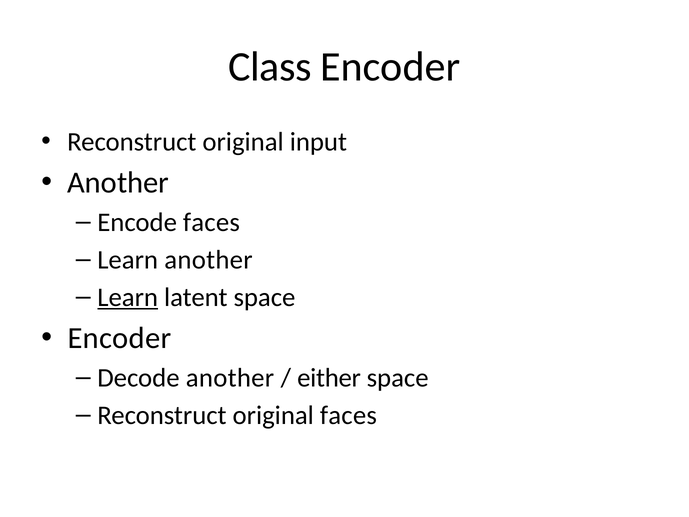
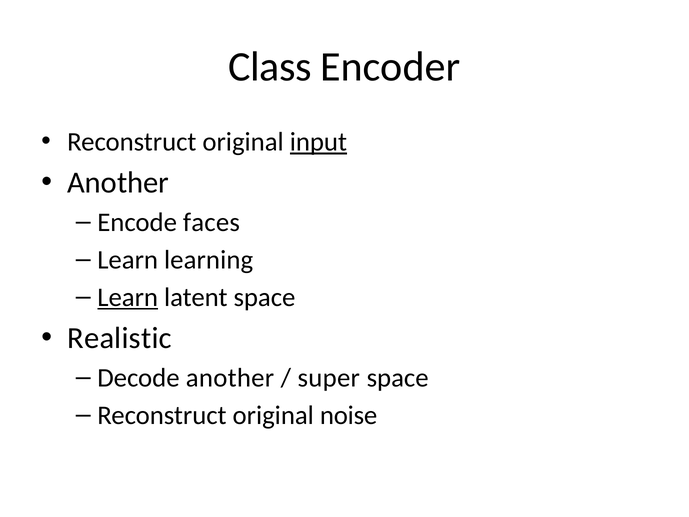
input underline: none -> present
Learn another: another -> learning
Encoder at (119, 338): Encoder -> Realistic
either: either -> super
original faces: faces -> noise
